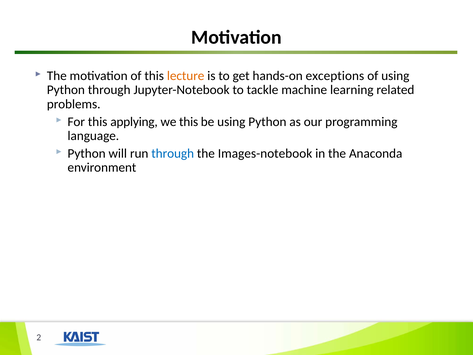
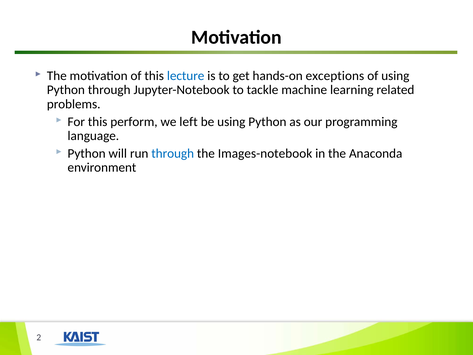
lecture colour: orange -> blue
applying: applying -> perform
we this: this -> left
